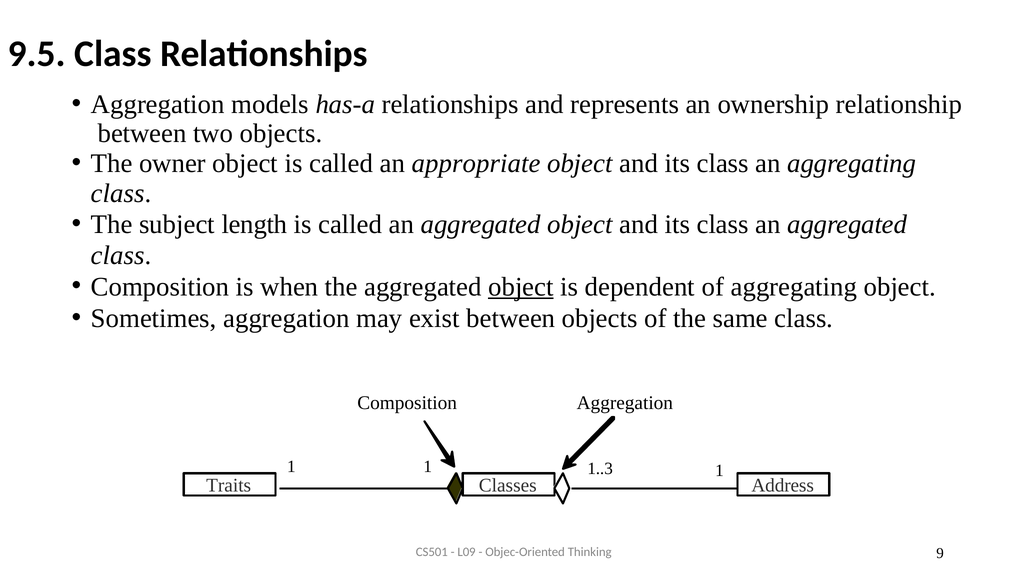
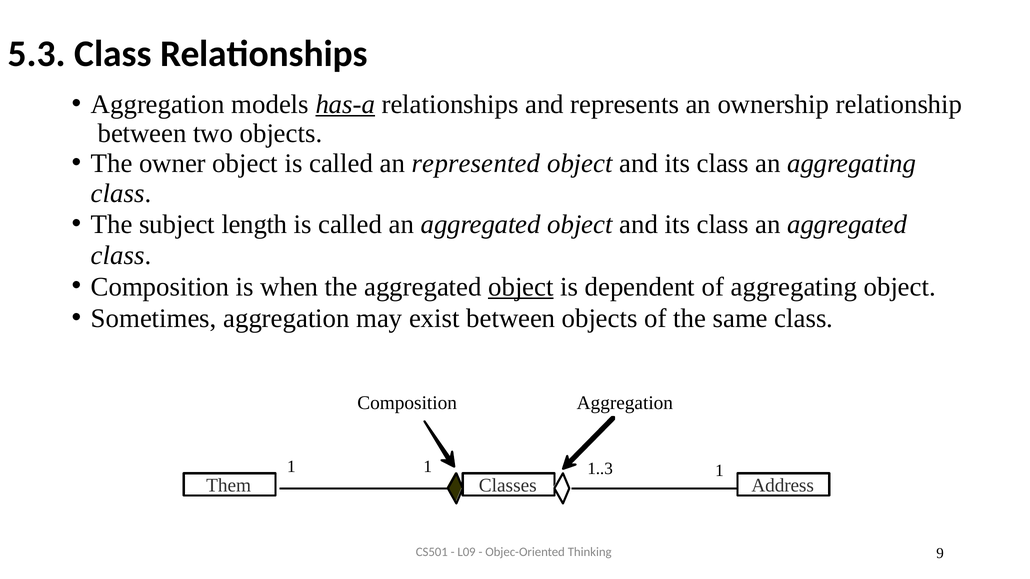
9.5: 9.5 -> 5.3
has-a underline: none -> present
appropriate: appropriate -> represented
Traits: Traits -> Them
